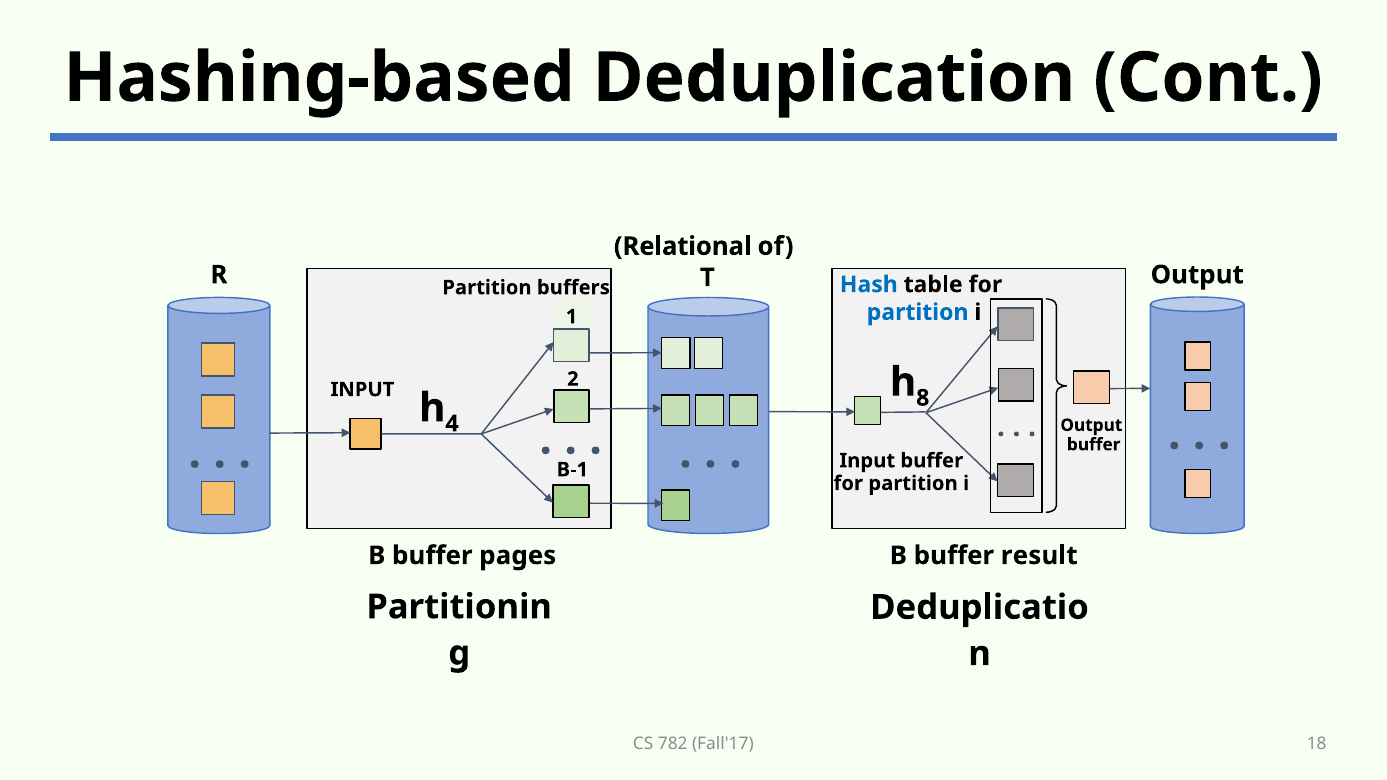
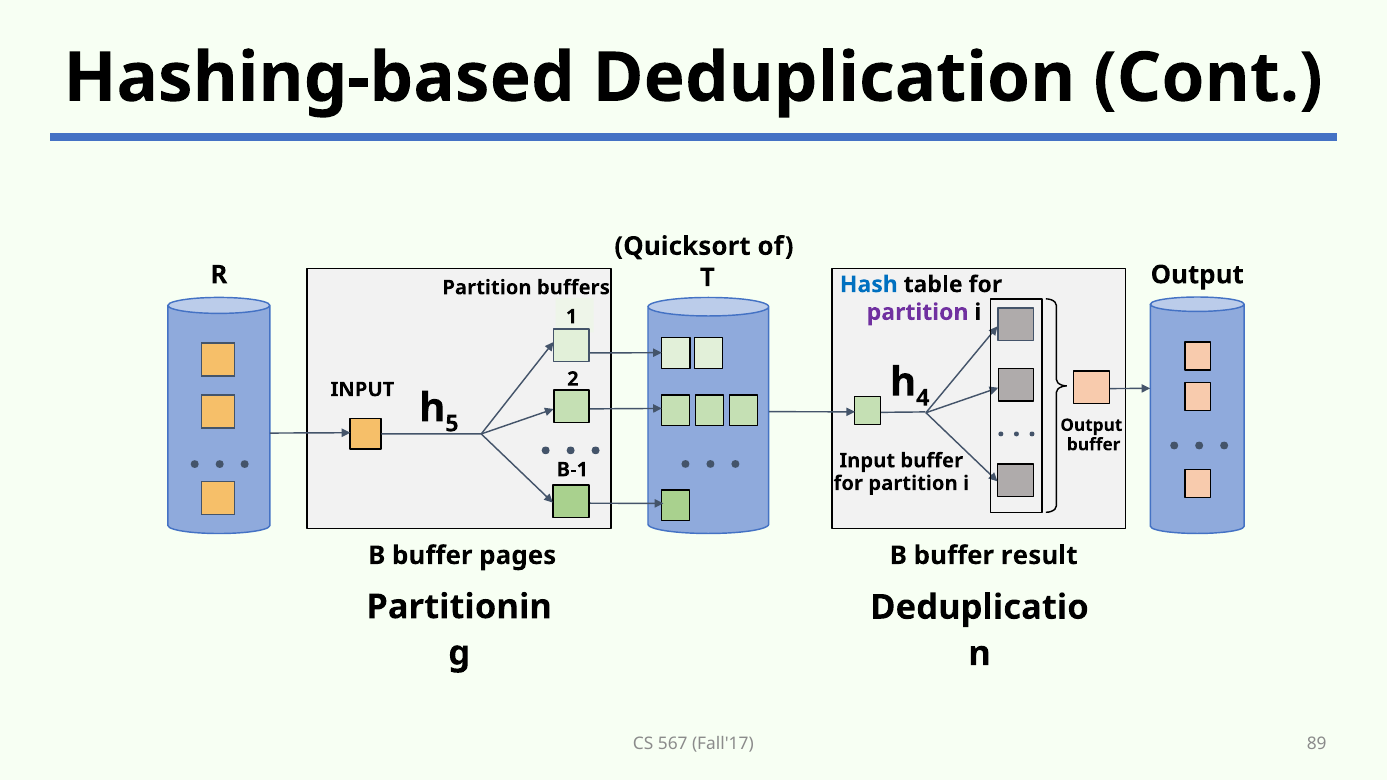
Relational: Relational -> Quicksort
partition at (918, 312) colour: blue -> purple
8: 8 -> 4
4: 4 -> 5
782: 782 -> 567
18: 18 -> 89
